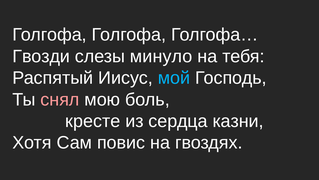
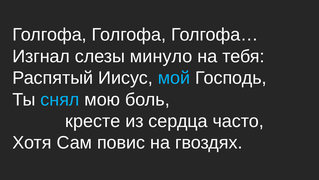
Гвозди: Гвозди -> Изгнал
снял colour: pink -> light blue
казни: казни -> часто
